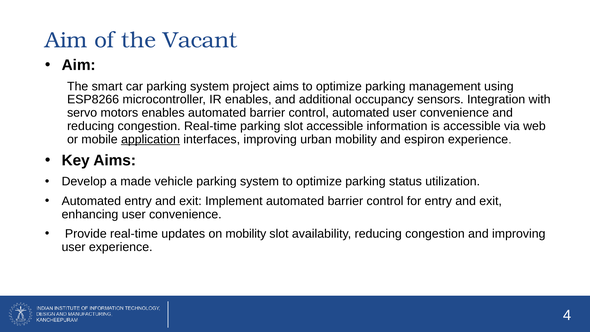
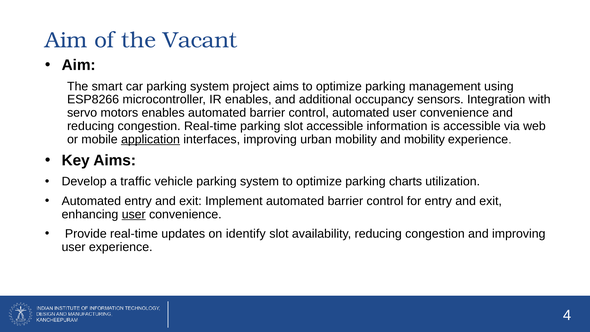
and espiron: espiron -> mobility
made: made -> traffic
status: status -> charts
user at (134, 214) underline: none -> present
on mobility: mobility -> identify
